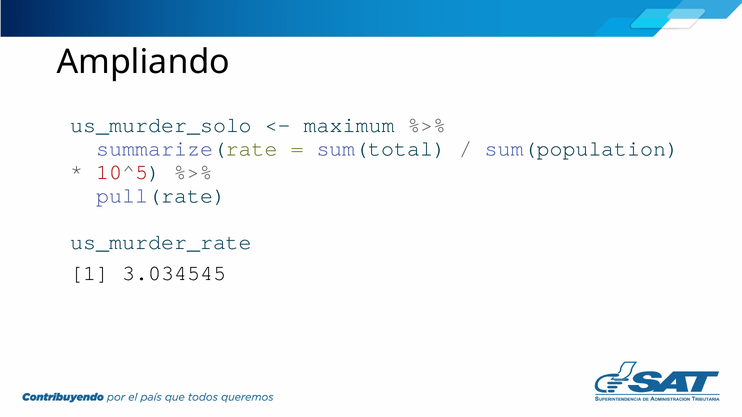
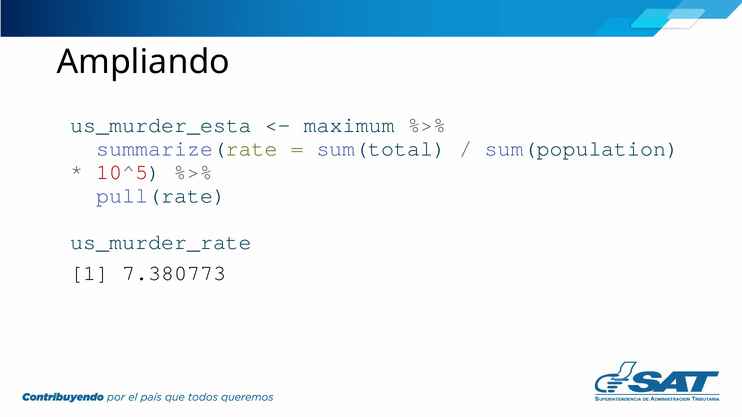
us_murder_solo: us_murder_solo -> us_murder_esta
3.034545: 3.034545 -> 7.380773
